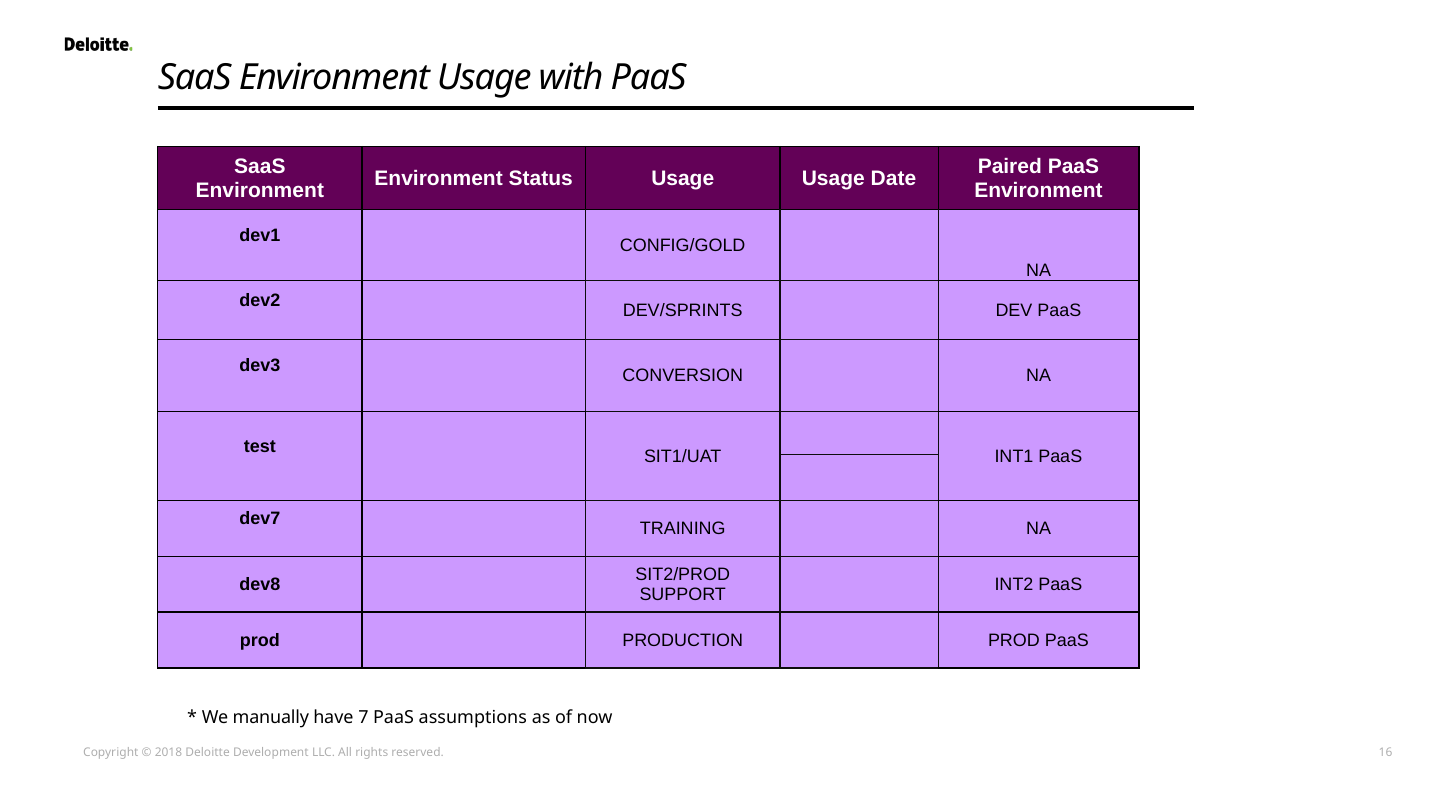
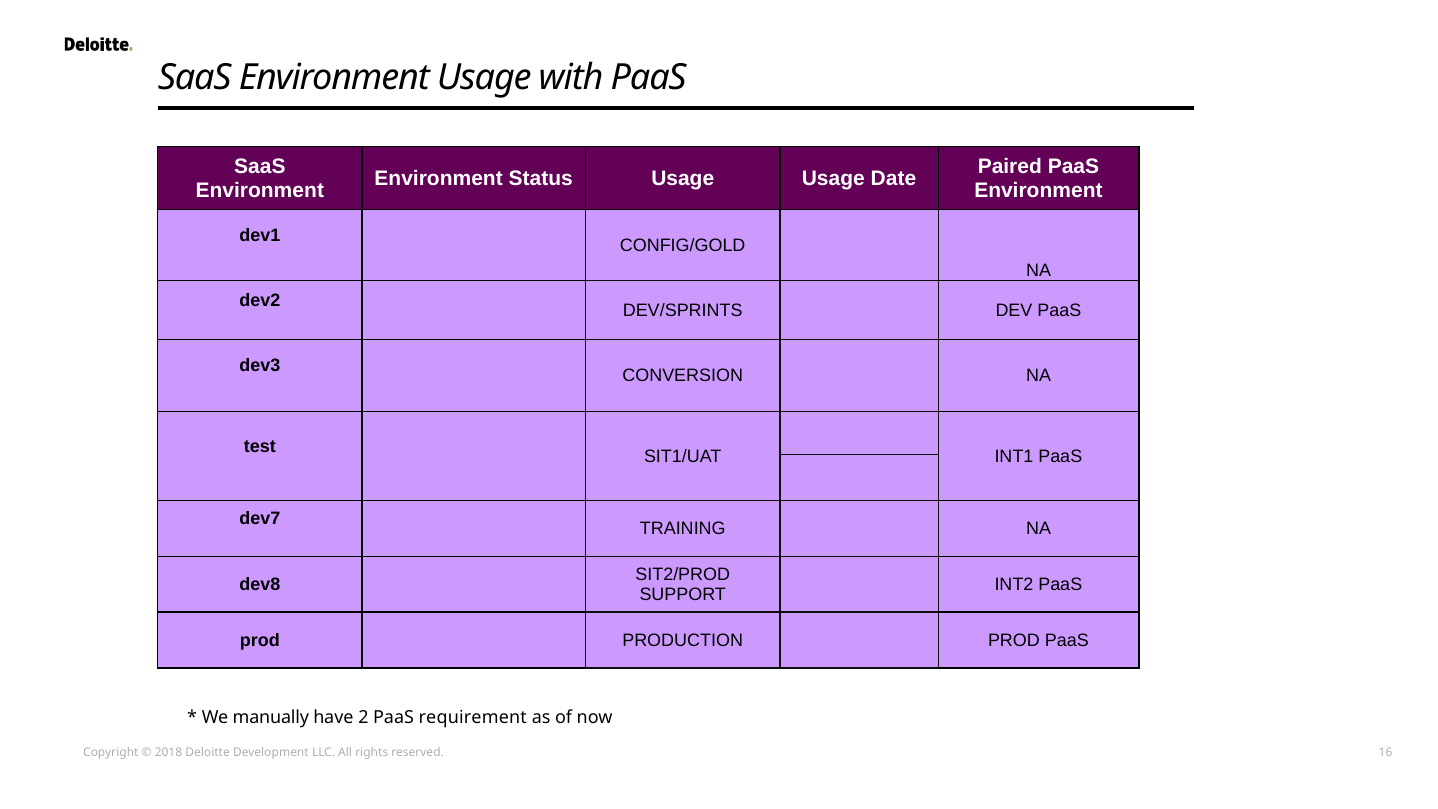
7: 7 -> 2
assumptions: assumptions -> requirement
